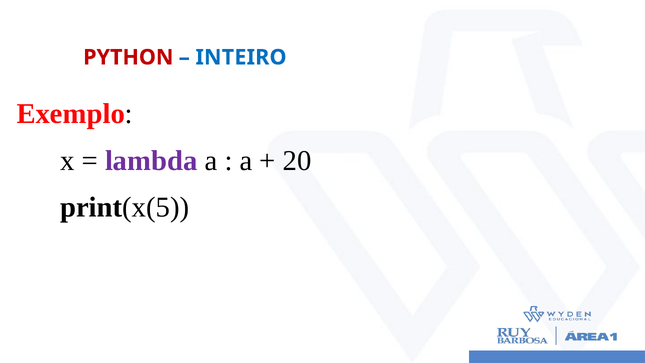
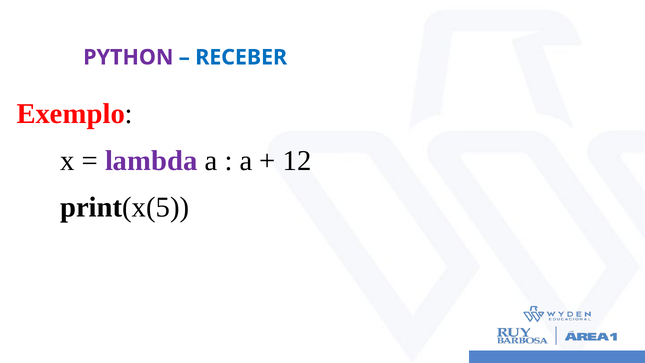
PYTHON colour: red -> purple
INTEIRO: INTEIRO -> RECEBER
20: 20 -> 12
